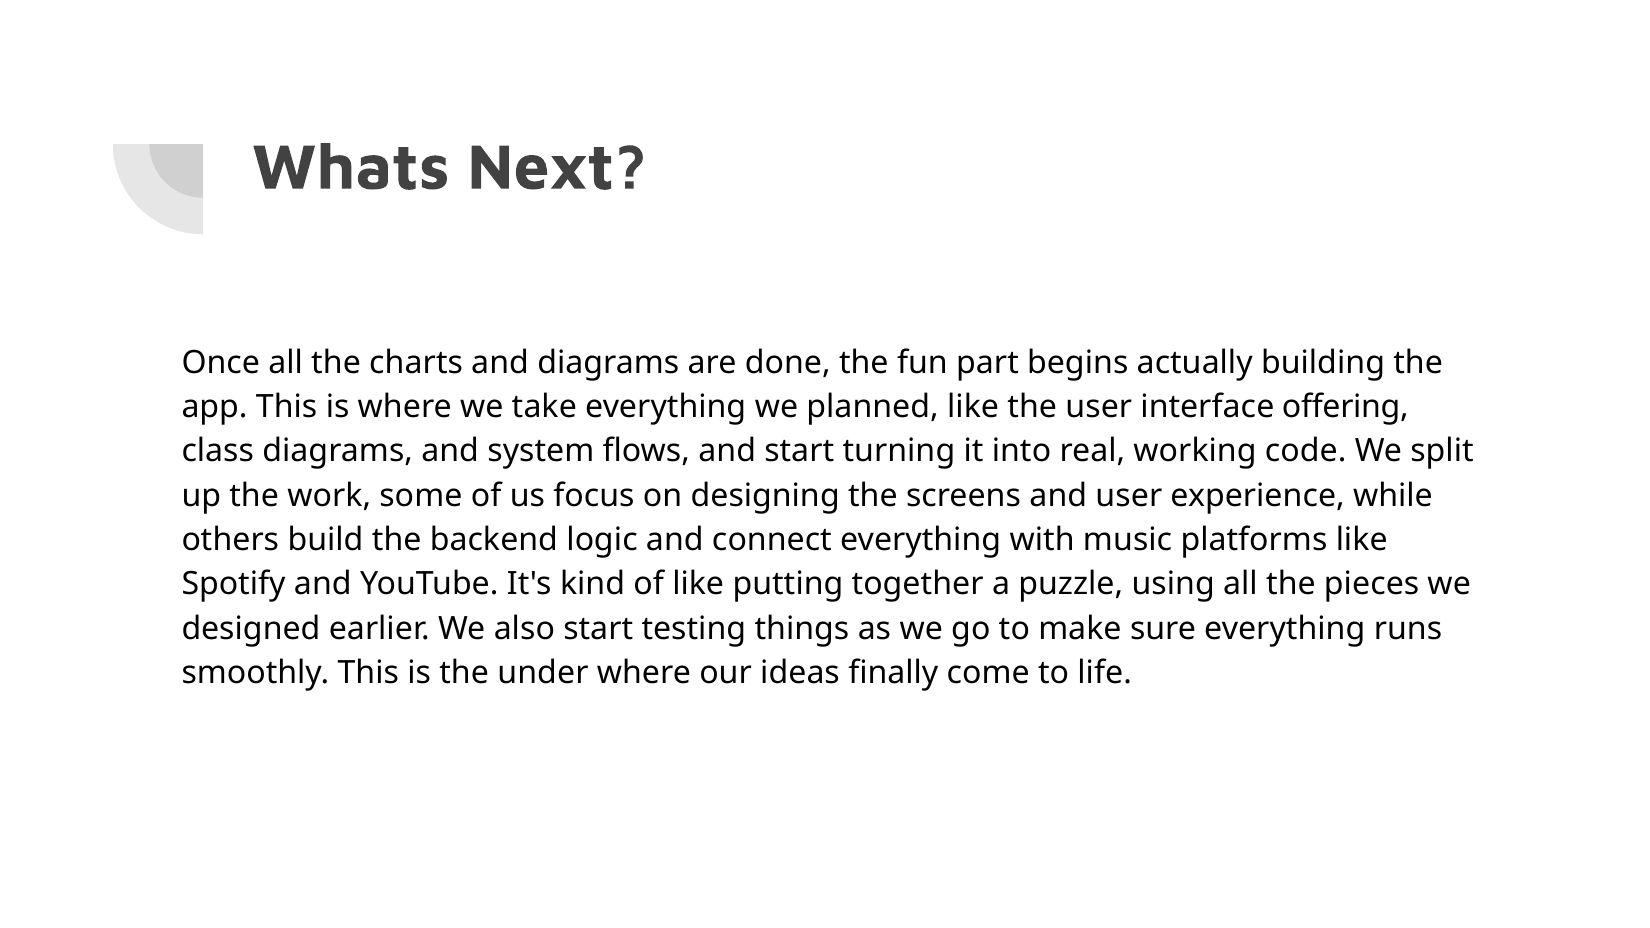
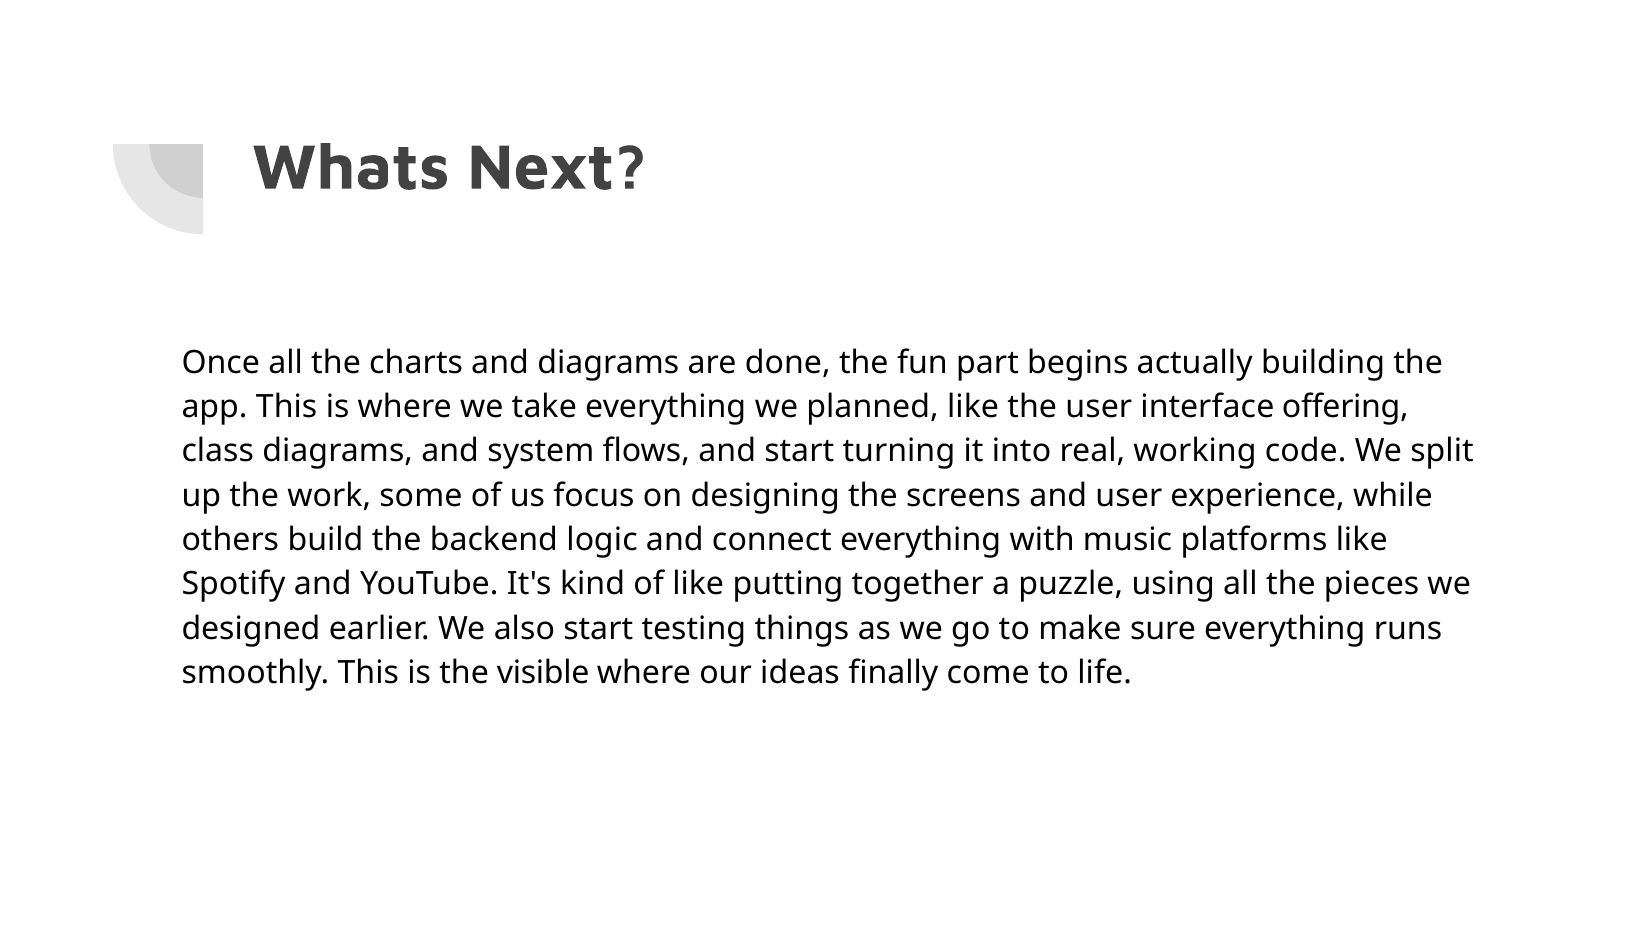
under: under -> visible
